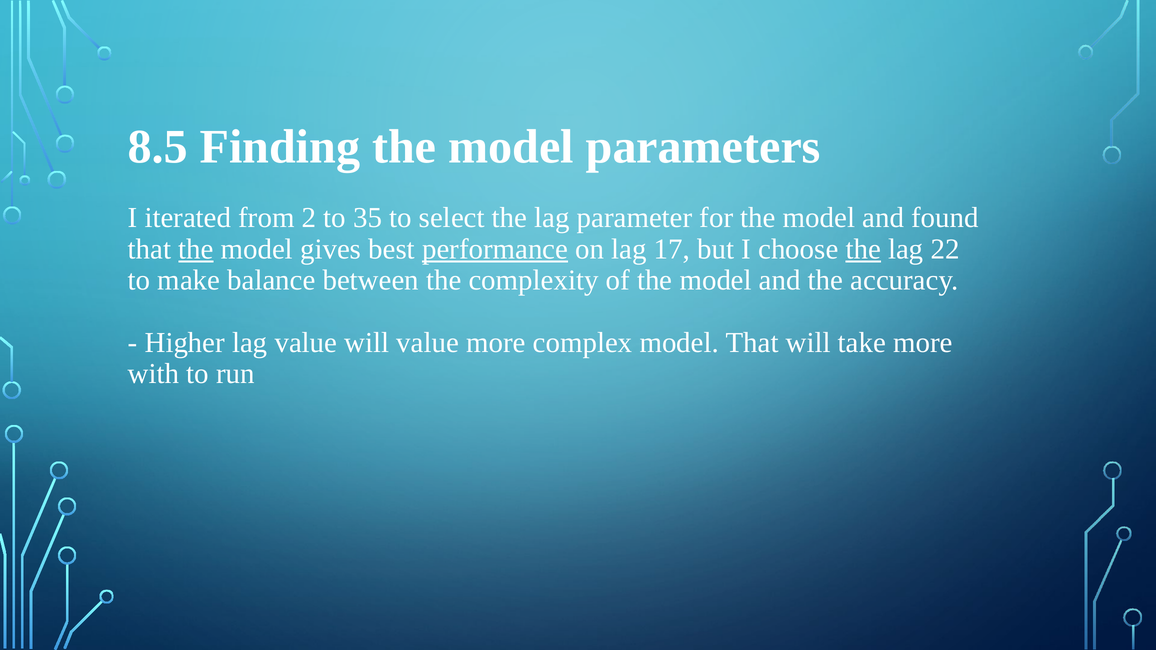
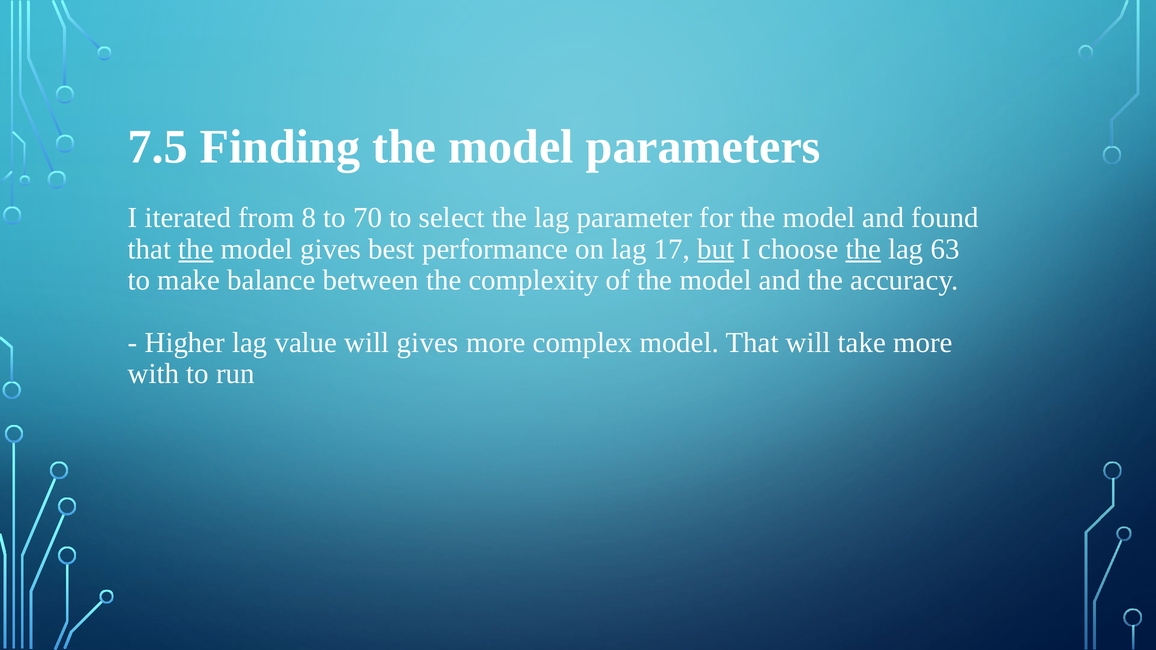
8.5: 8.5 -> 7.5
2: 2 -> 8
35: 35 -> 70
performance underline: present -> none
but underline: none -> present
22: 22 -> 63
will value: value -> gives
